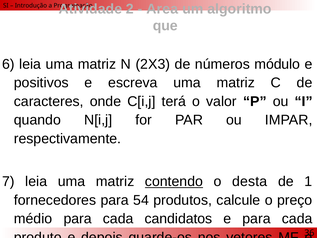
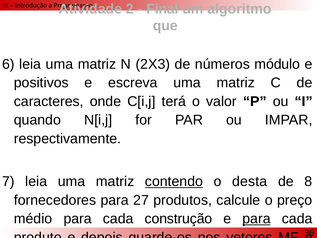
Area: Area -> Final
1: 1 -> 8
54: 54 -> 27
candidatos: candidatos -> construção
para at (257, 219) underline: none -> present
